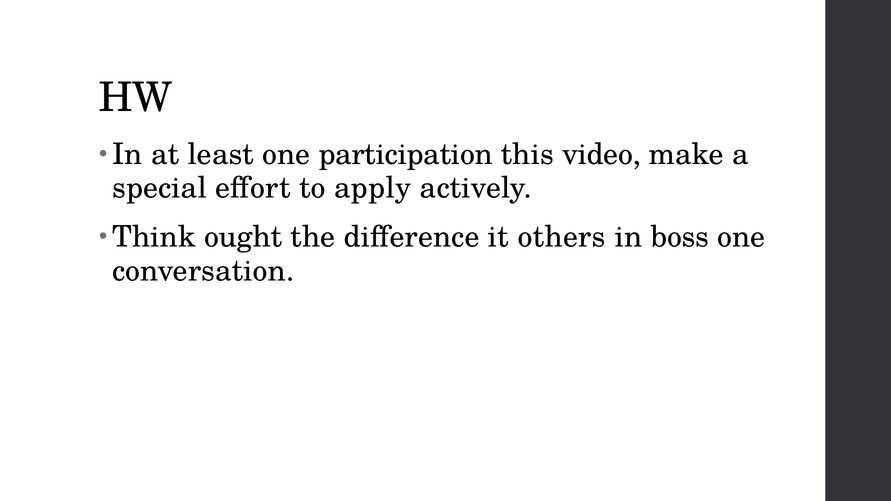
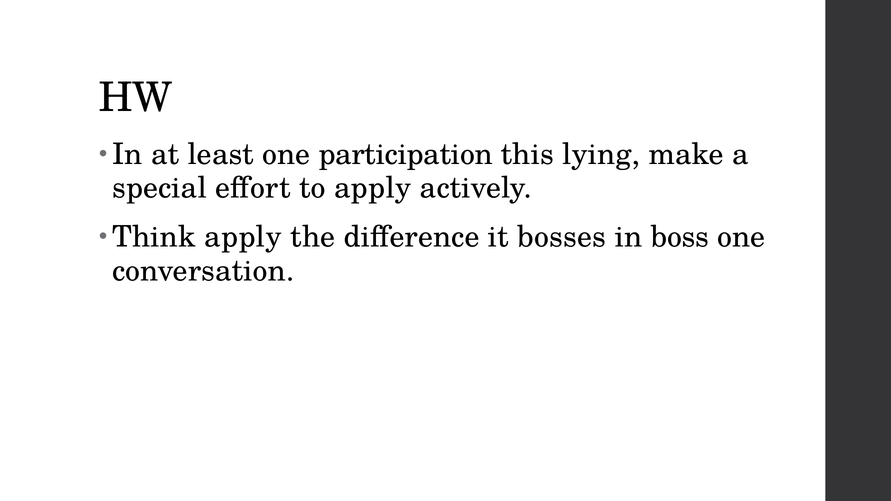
video: video -> lying
Think ought: ought -> apply
others: others -> bosses
